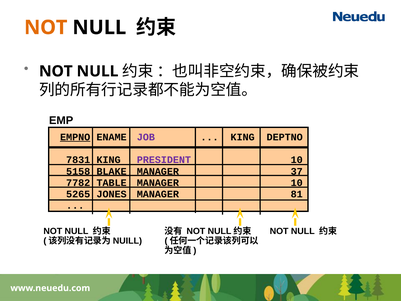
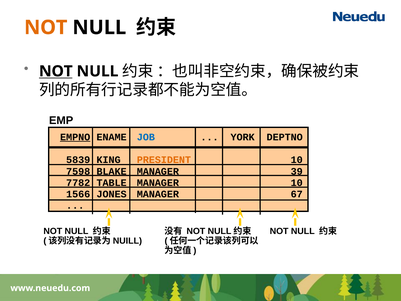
NOT at (56, 71) underline: none -> present
JOB colour: purple -> blue
KING at (243, 137): KING -> YORK
7831: 7831 -> 5839
PRESIDENT colour: purple -> orange
5158: 5158 -> 7598
37: 37 -> 39
5265: 5265 -> 1566
81: 81 -> 67
